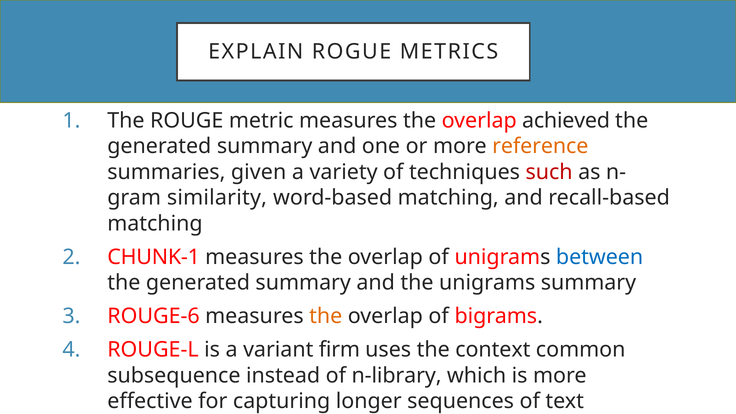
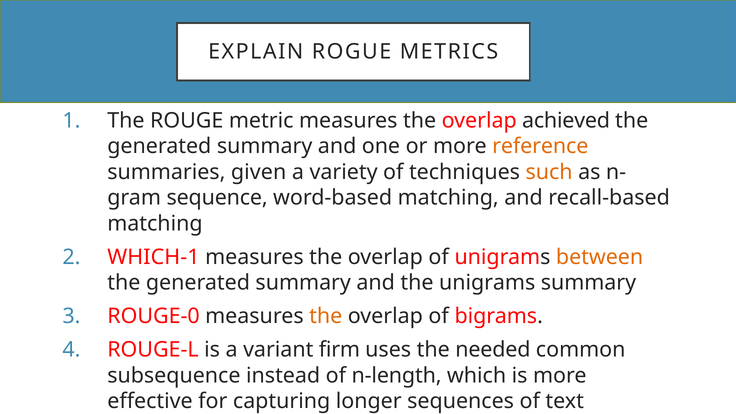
such colour: red -> orange
similarity: similarity -> sequence
CHUNK-1: CHUNK-1 -> WHICH-1
between colour: blue -> orange
ROUGE-6: ROUGE-6 -> ROUGE-0
context: context -> needed
n-library: n-library -> n-length
